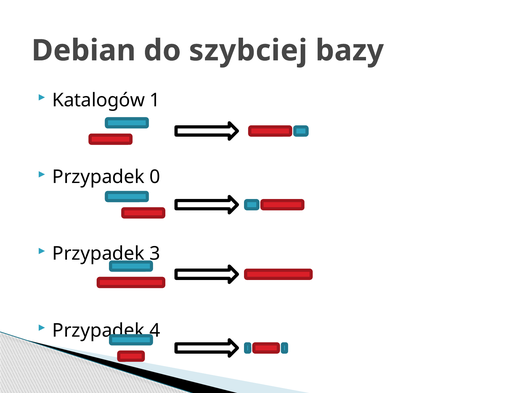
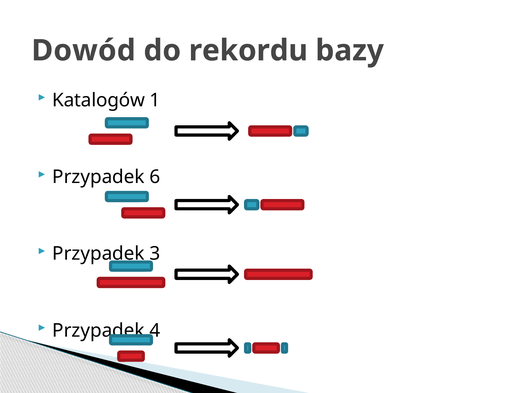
Debian: Debian -> Dowód
szybciej: szybciej -> rekordu
0: 0 -> 6
